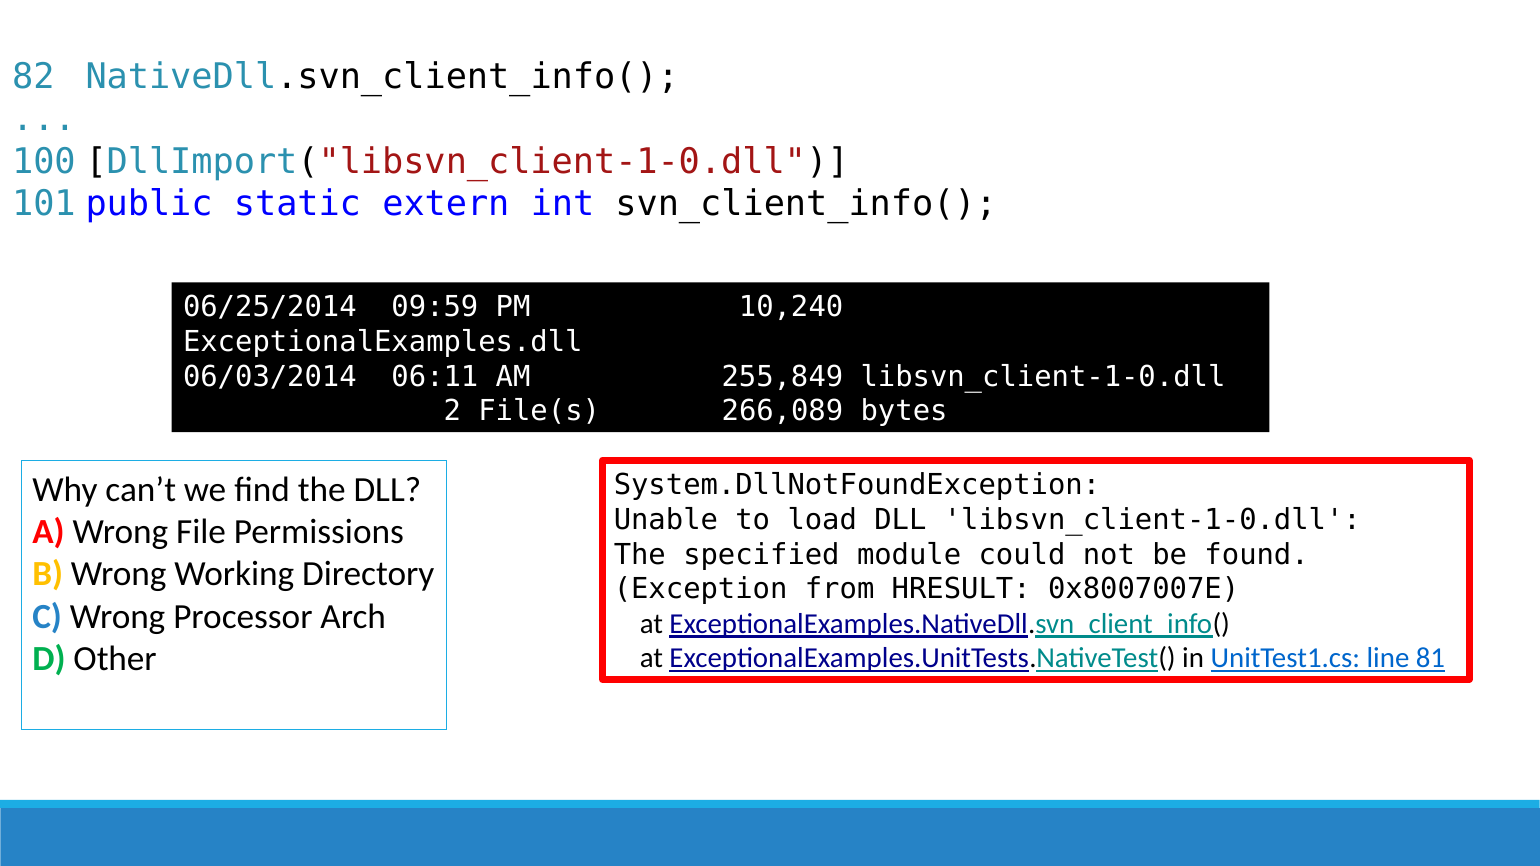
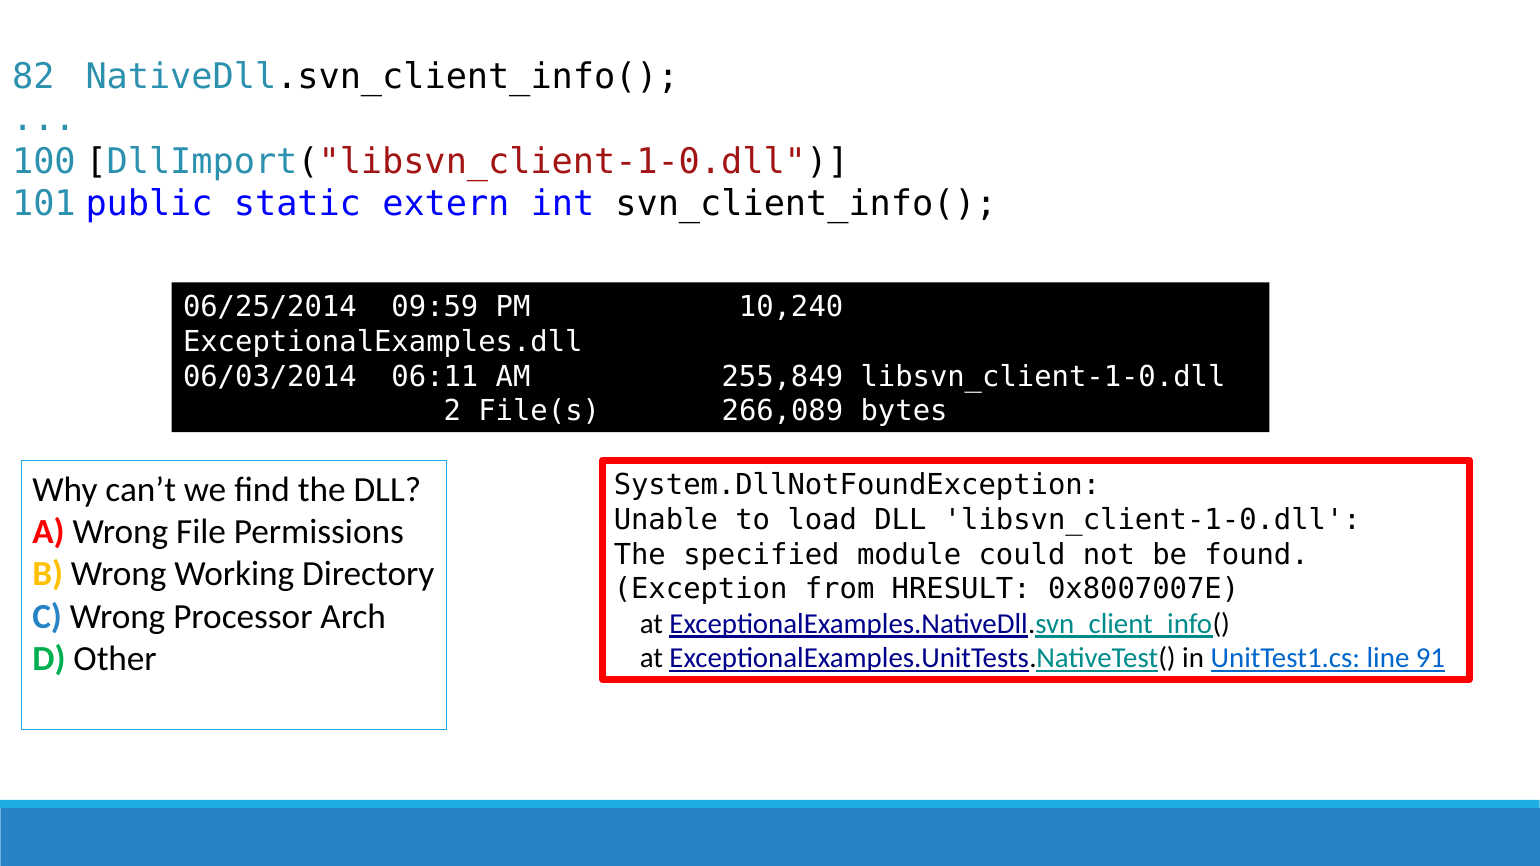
81: 81 -> 91
